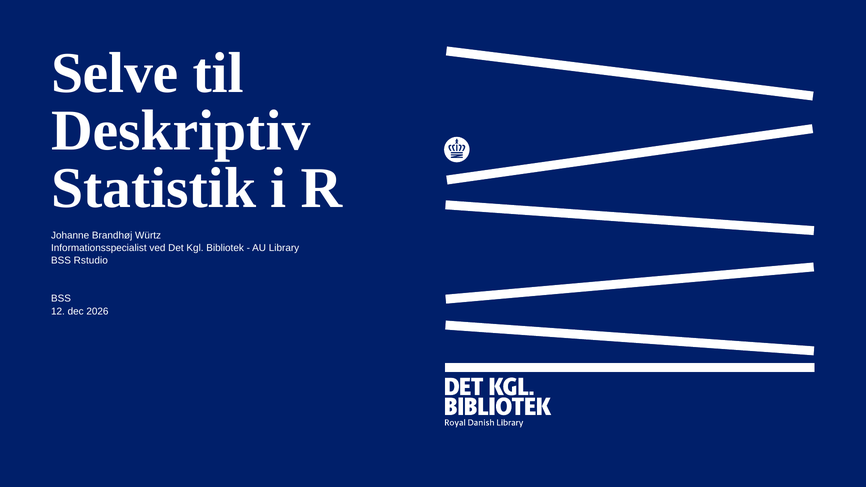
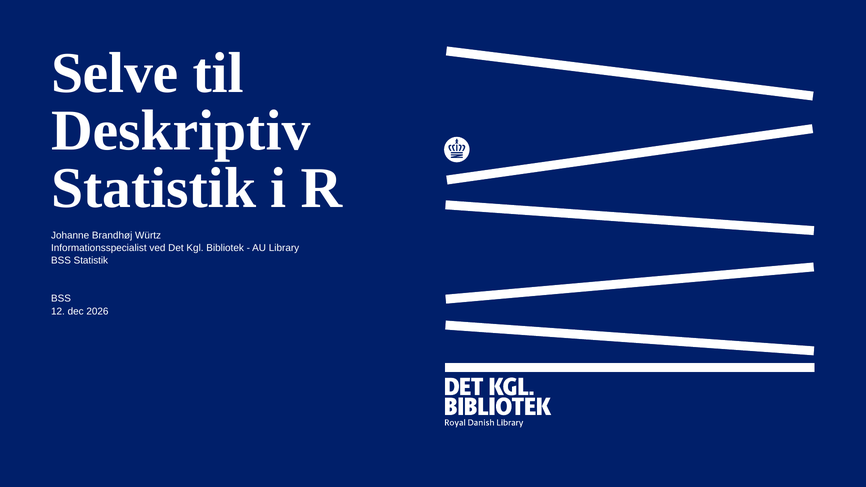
BSS Rstudio: Rstudio -> Statistik
